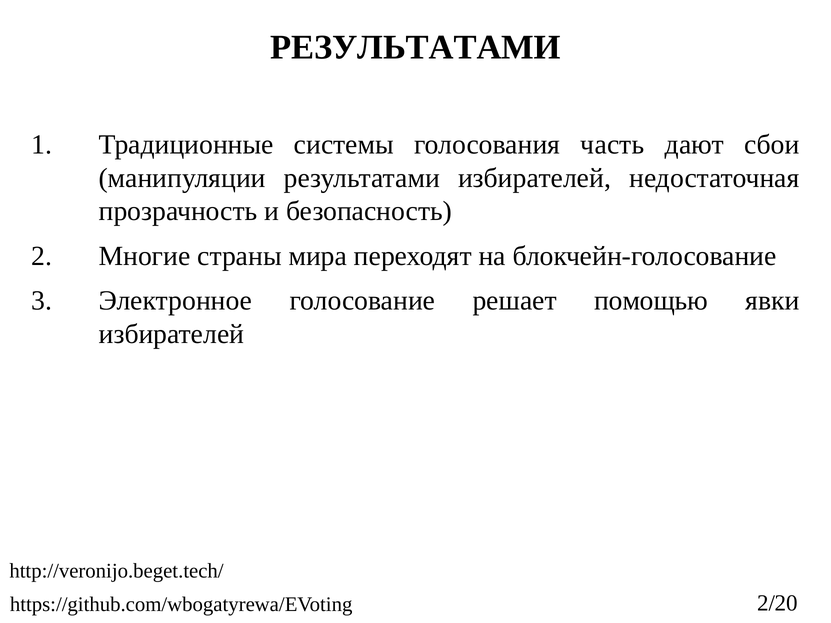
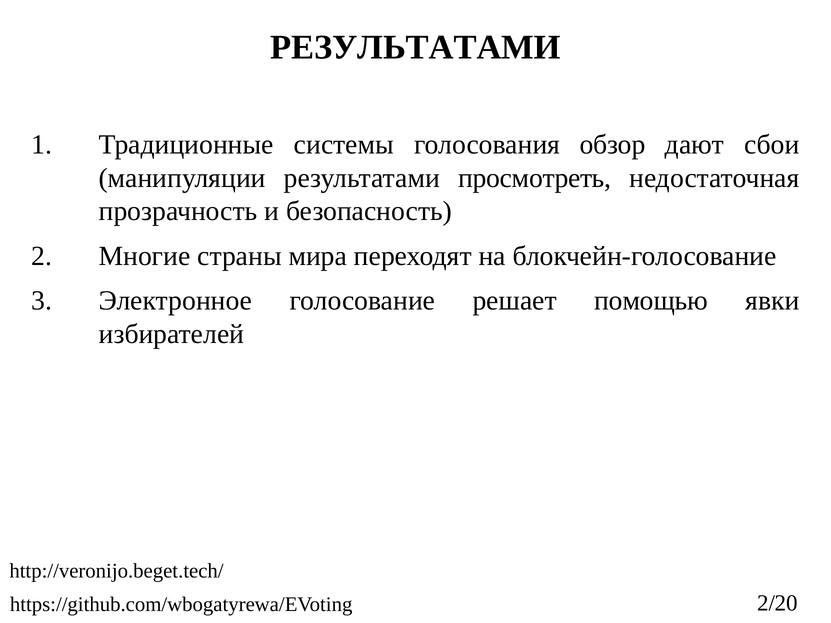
часть: часть -> обзор
результатами избирателей: избирателей -> просмотреть
